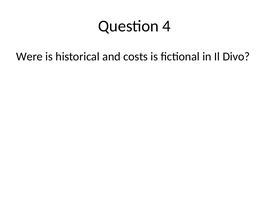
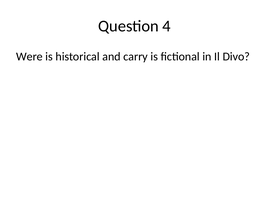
costs: costs -> carry
